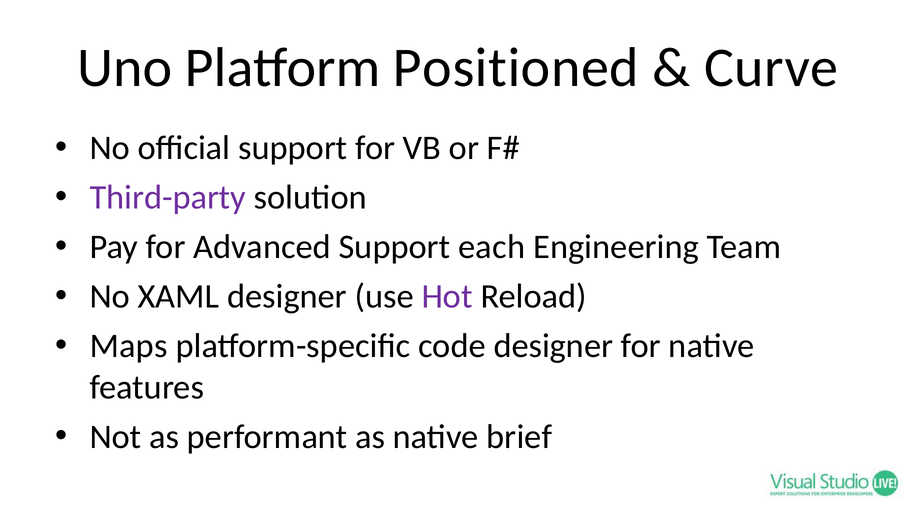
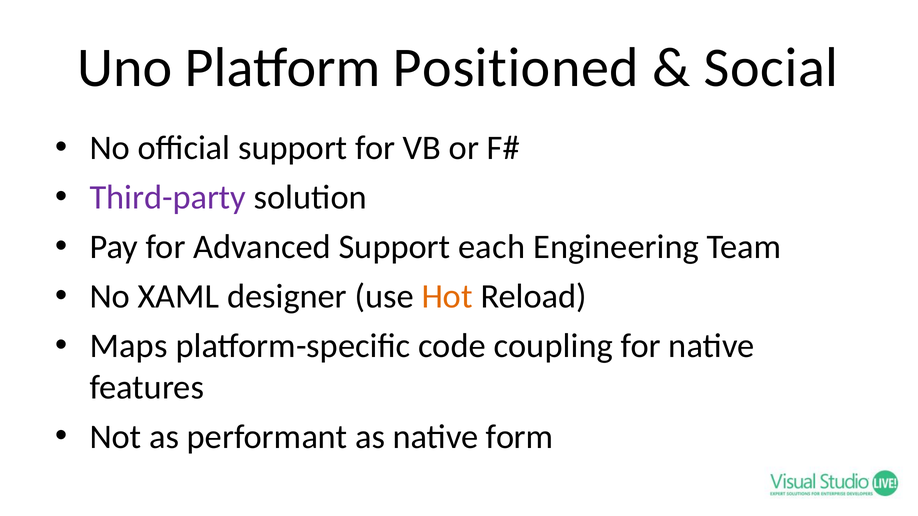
Curve: Curve -> Social
Hot colour: purple -> orange
code designer: designer -> coupling
brief: brief -> form
